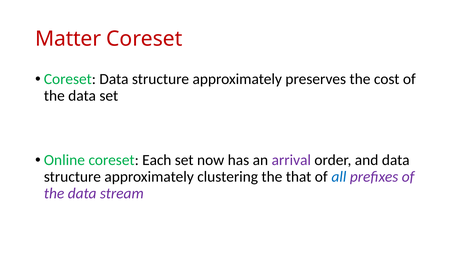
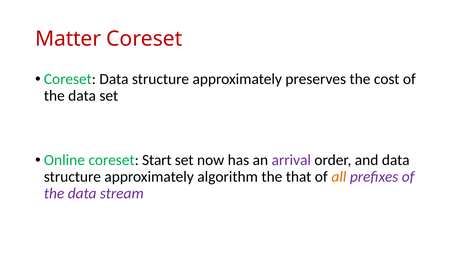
Each: Each -> Start
clustering: clustering -> algorithm
all colour: blue -> orange
